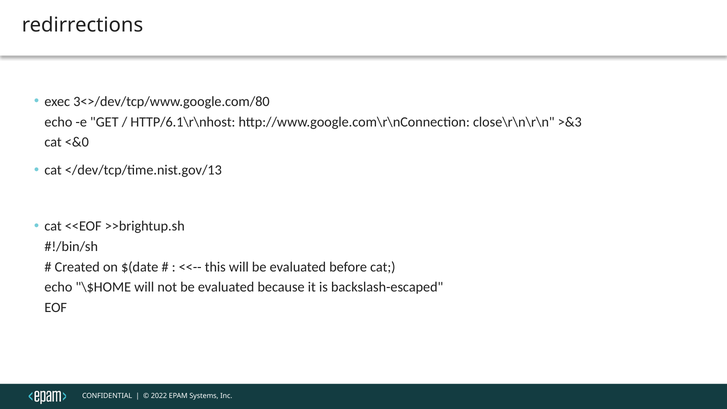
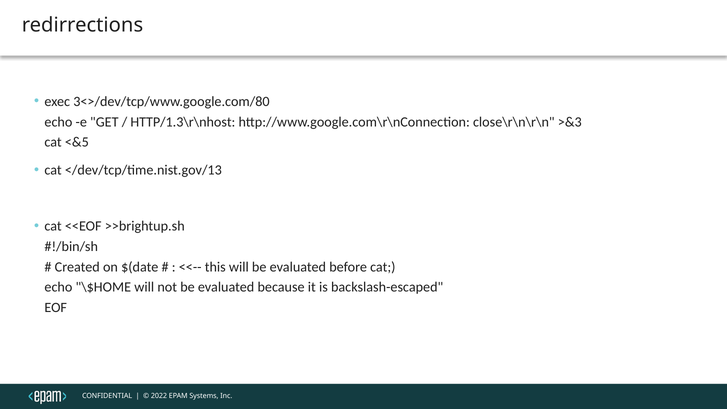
HTTP/6.1\r\nhost: HTTP/6.1\r\nhost -> HTTP/1.3\r\nhost
<&0: <&0 -> <&5
